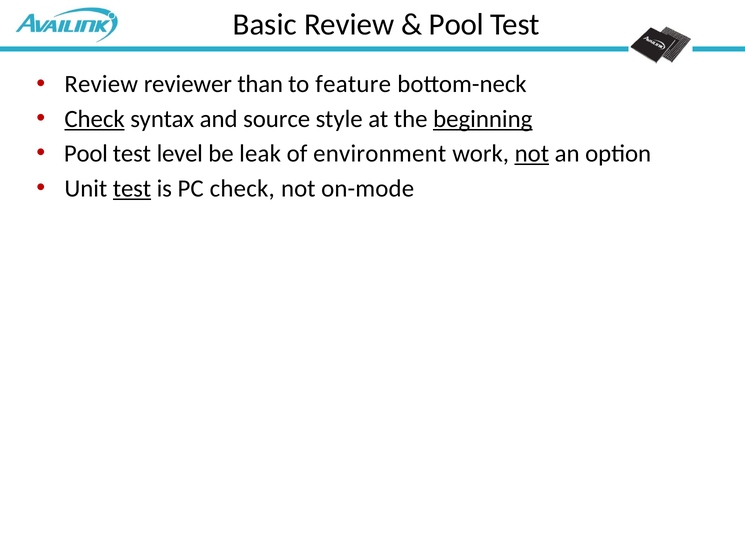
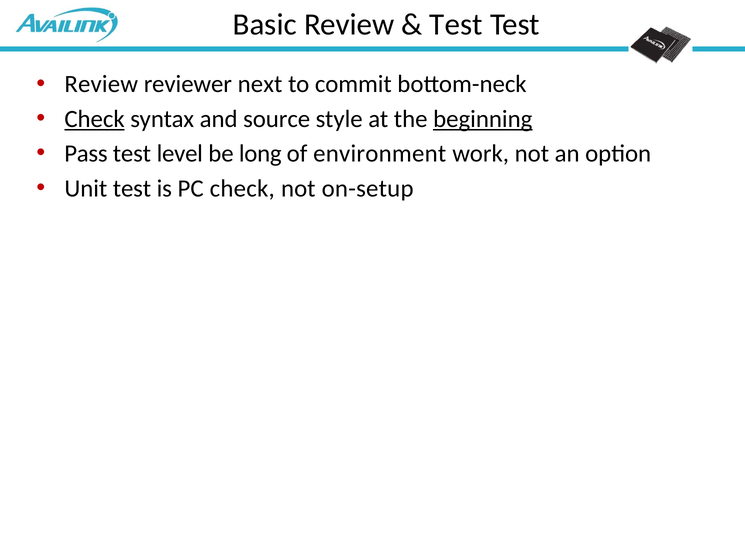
Pool at (456, 24): Pool -> Test
than: than -> next
feature: feature -> commit
Pool at (86, 154): Pool -> Pass
leak: leak -> long
not at (532, 154) underline: present -> none
test at (132, 189) underline: present -> none
on-mode: on-mode -> on-setup
